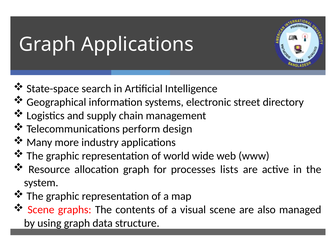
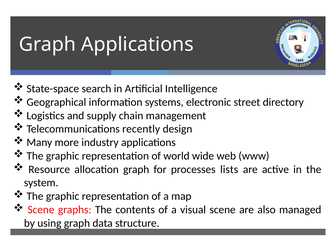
perform: perform -> recently
